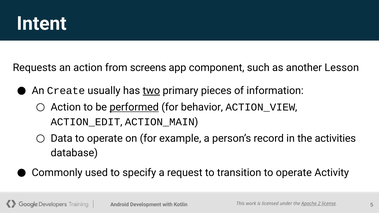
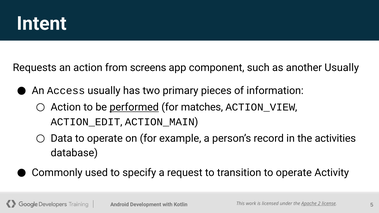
another Lesson: Lesson -> Usually
Create: Create -> Access
two underline: present -> none
behavior: behavior -> matches
